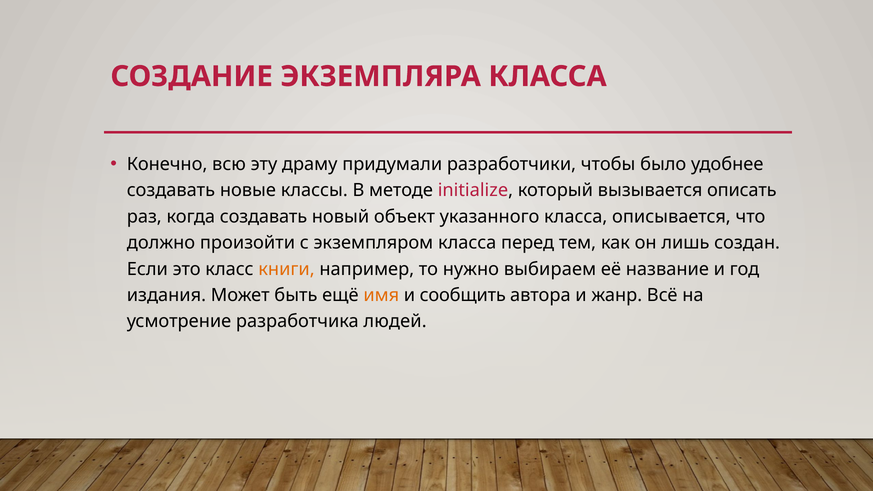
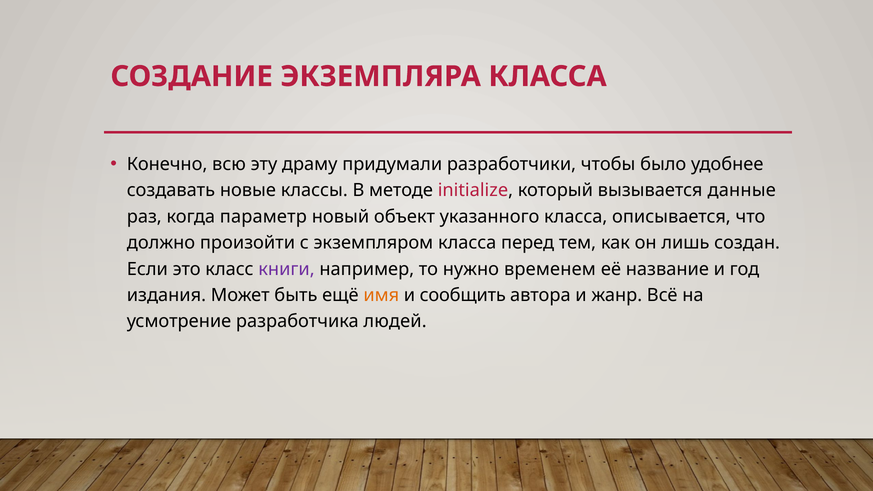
описать: описать -> данные
когда создавать: создавать -> параметр
книги colour: orange -> purple
выбираем: выбираем -> временем
